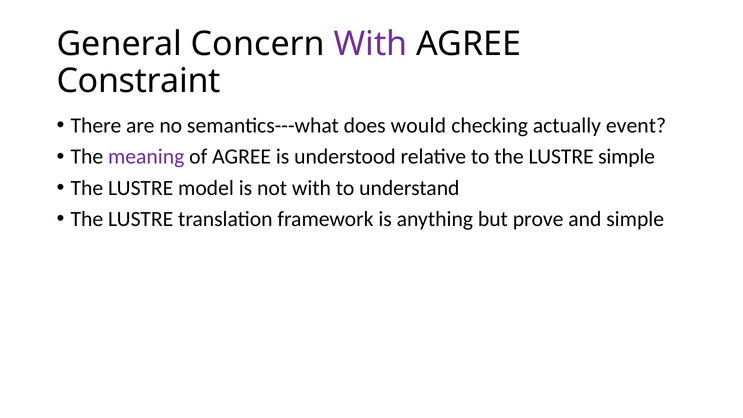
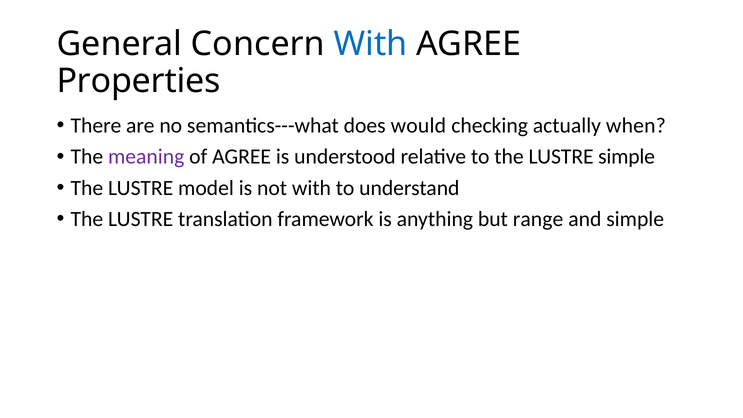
With at (371, 44) colour: purple -> blue
Constraint: Constraint -> Properties
event: event -> when
prove: prove -> range
